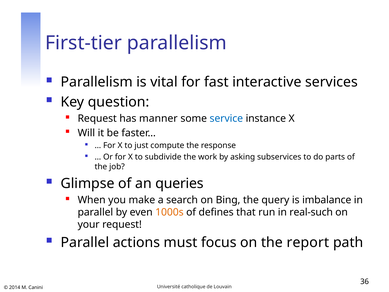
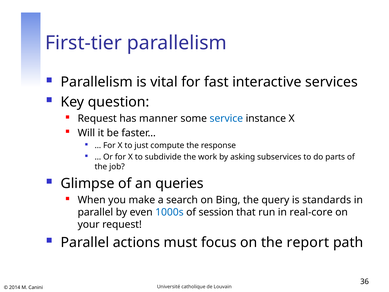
imbalance: imbalance -> standards
1000s colour: orange -> blue
defines: defines -> session
real-such: real-such -> real-core
